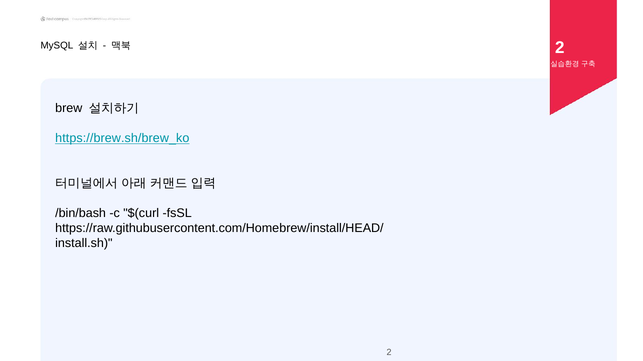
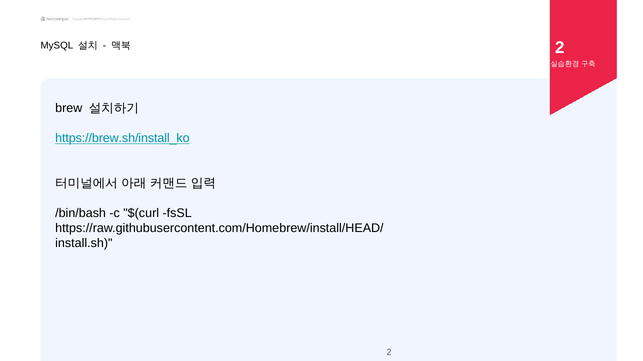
https://brew.sh/brew_ko: https://brew.sh/brew_ko -> https://brew.sh/install_ko
